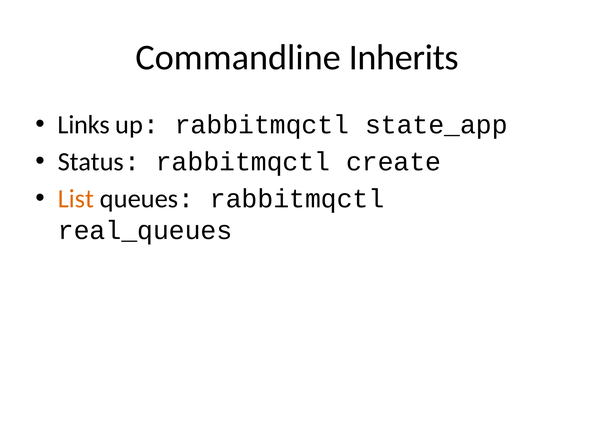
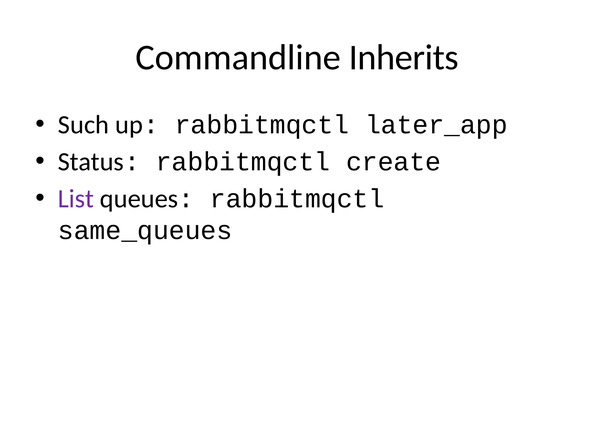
Links: Links -> Such
state_app: state_app -> later_app
List colour: orange -> purple
real_queues: real_queues -> same_queues
